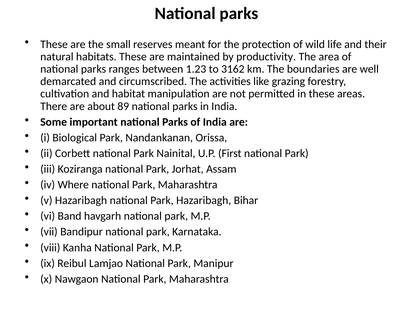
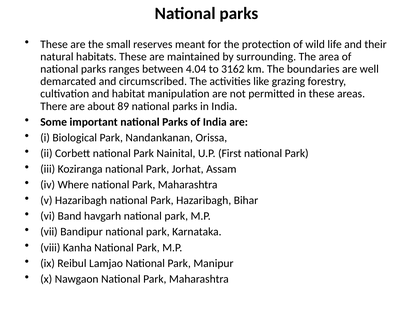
productivity: productivity -> surrounding
1.23: 1.23 -> 4.04
